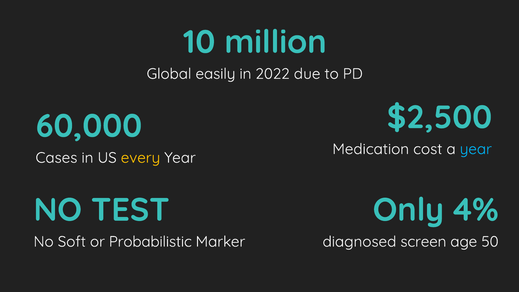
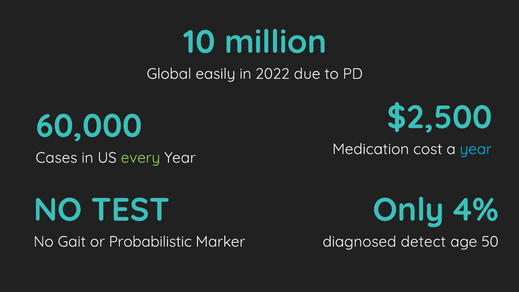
every colour: yellow -> light green
Soft: Soft -> Gait
screen: screen -> detect
